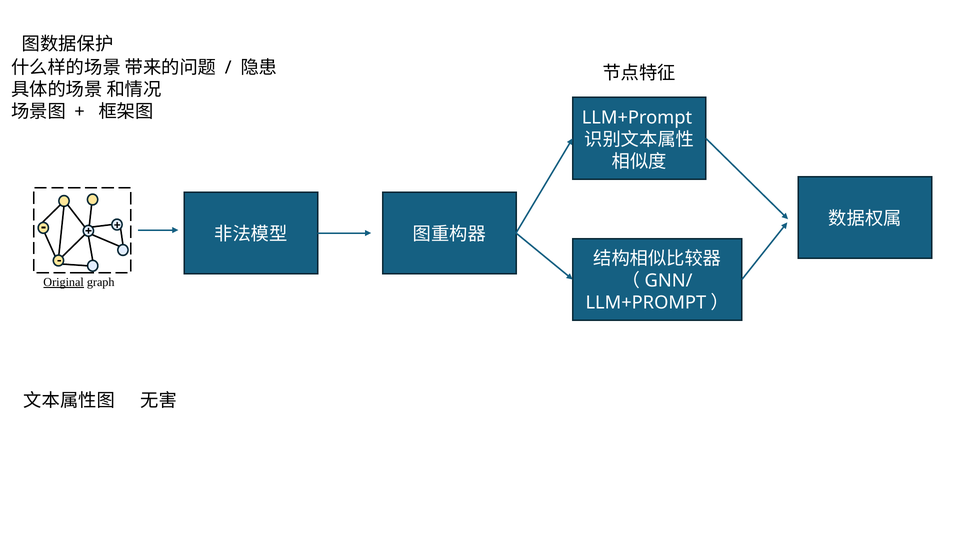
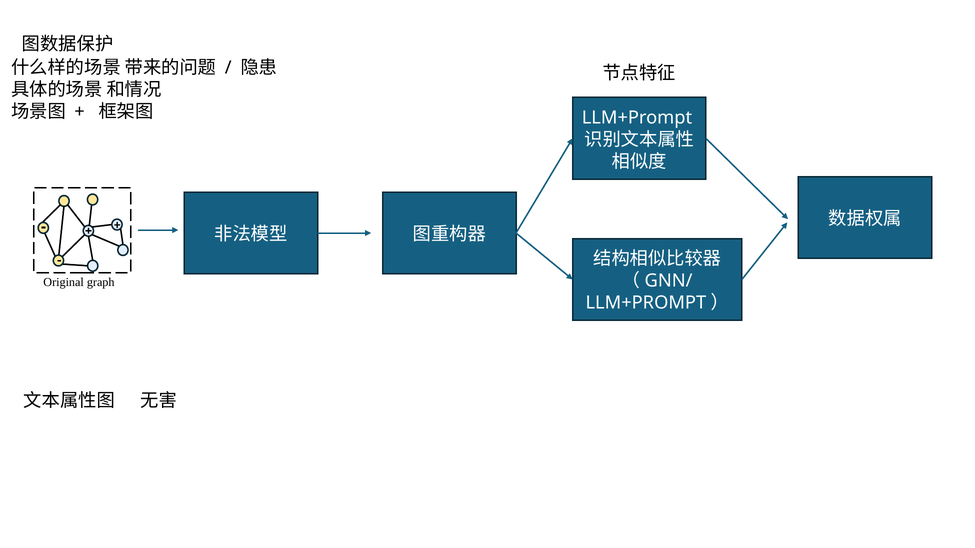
Original underline: present -> none
